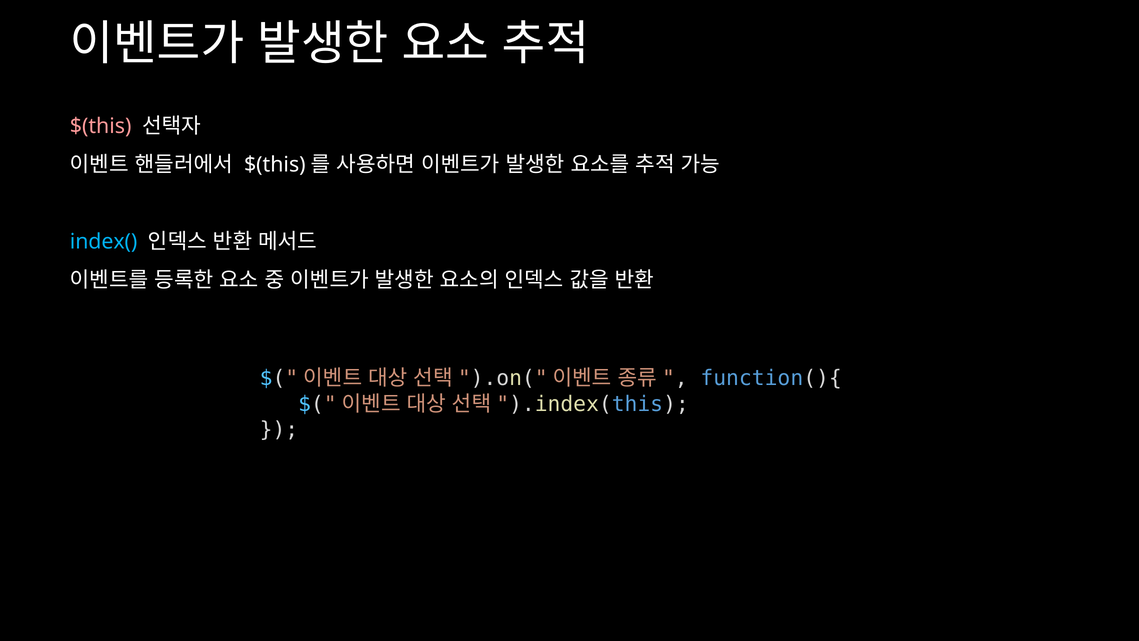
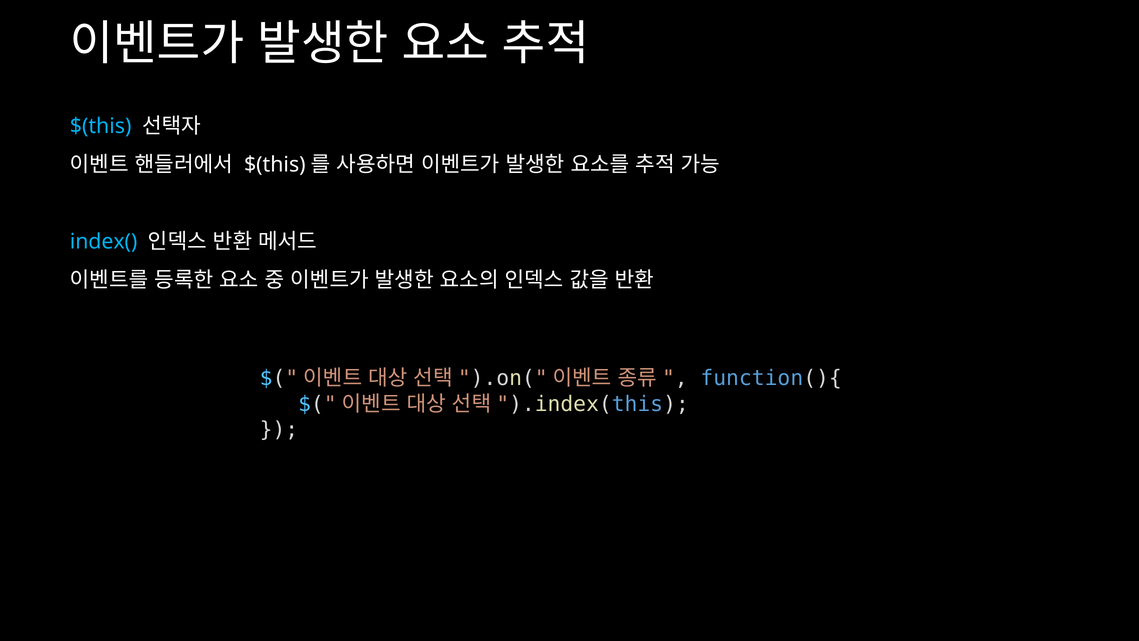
$(this colour: pink -> light blue
